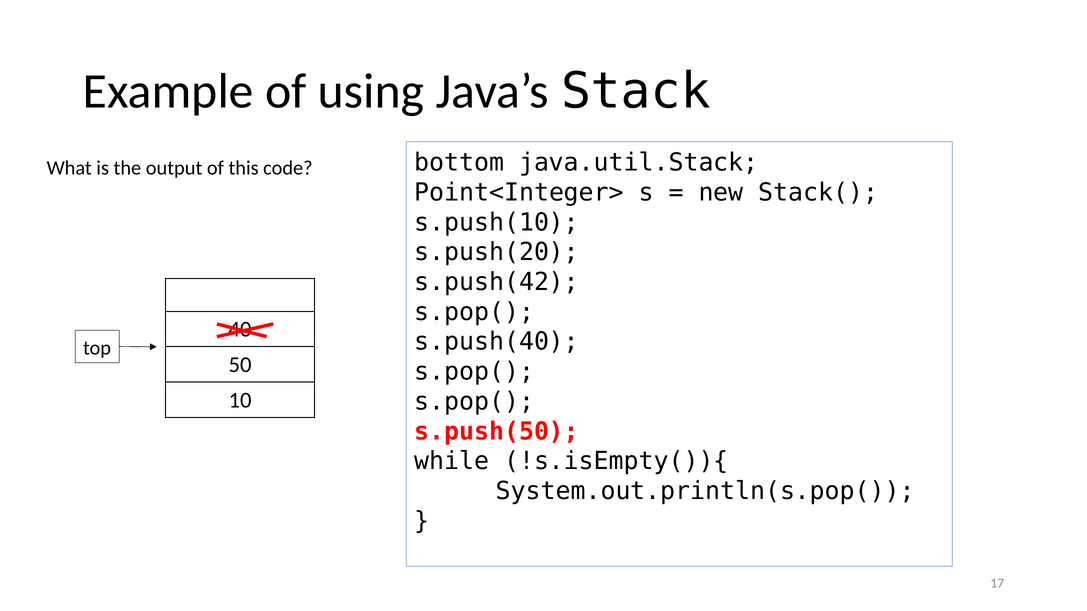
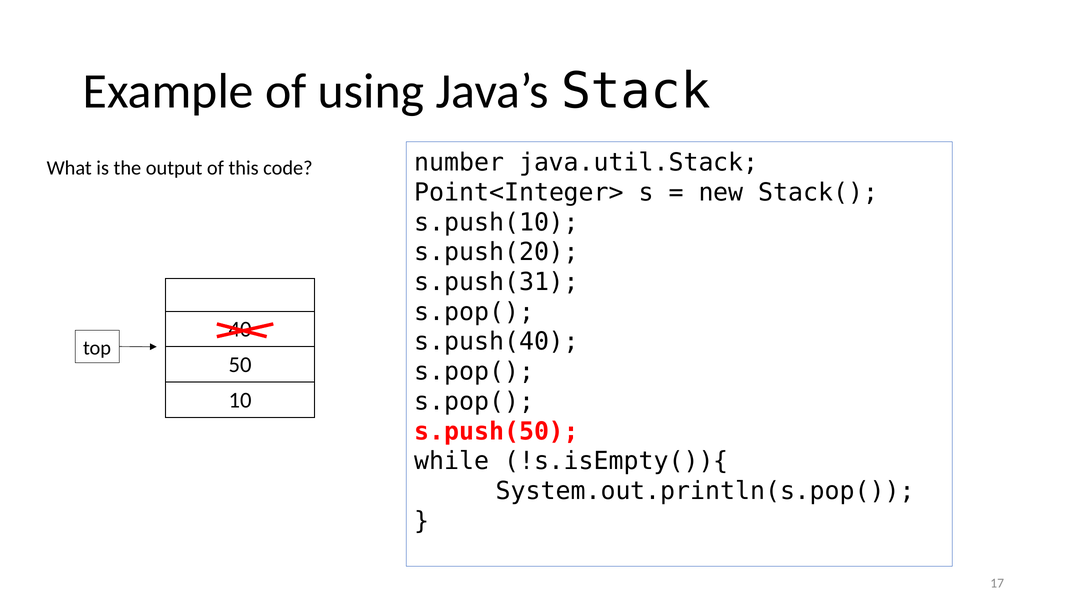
bottom: bottom -> number
s.push(42: s.push(42 -> s.push(31
